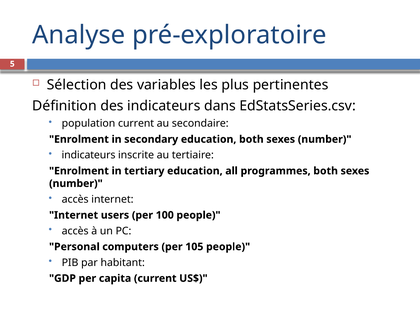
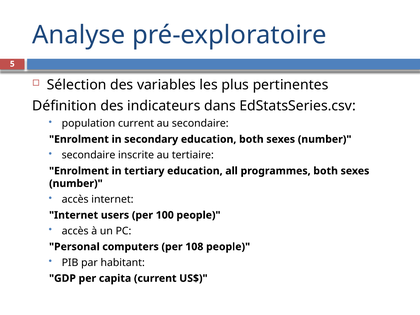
indicateurs at (89, 155): indicateurs -> secondaire
105: 105 -> 108
